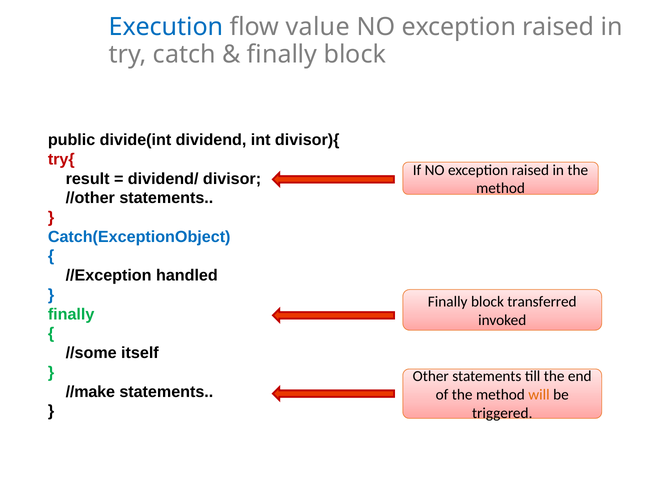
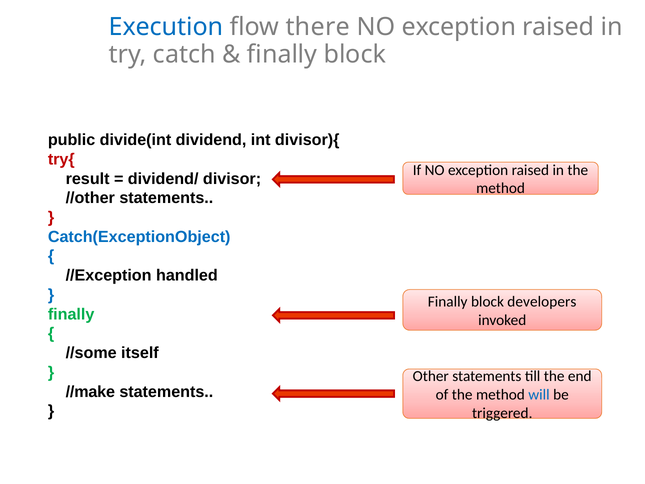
value: value -> there
transferred: transferred -> developers
will colour: orange -> blue
